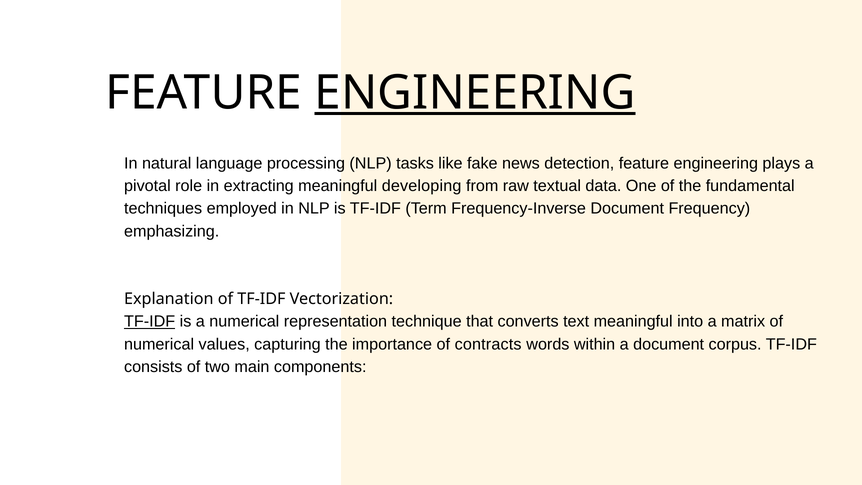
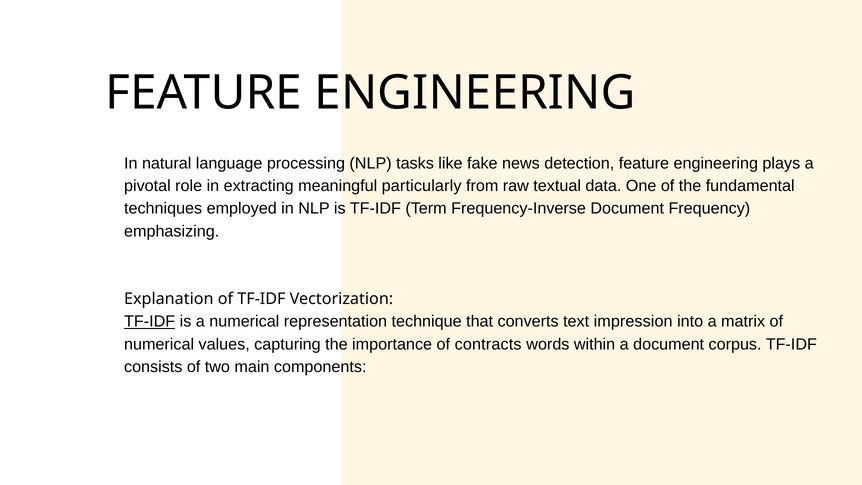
ENGINEERING at (475, 93) underline: present -> none
developing: developing -> particularly
text meaningful: meaningful -> impression
